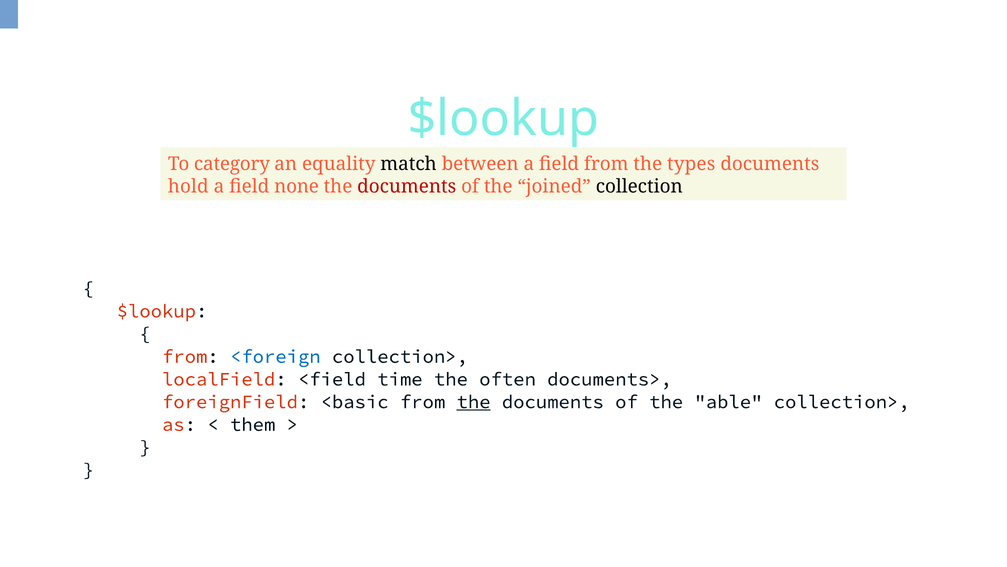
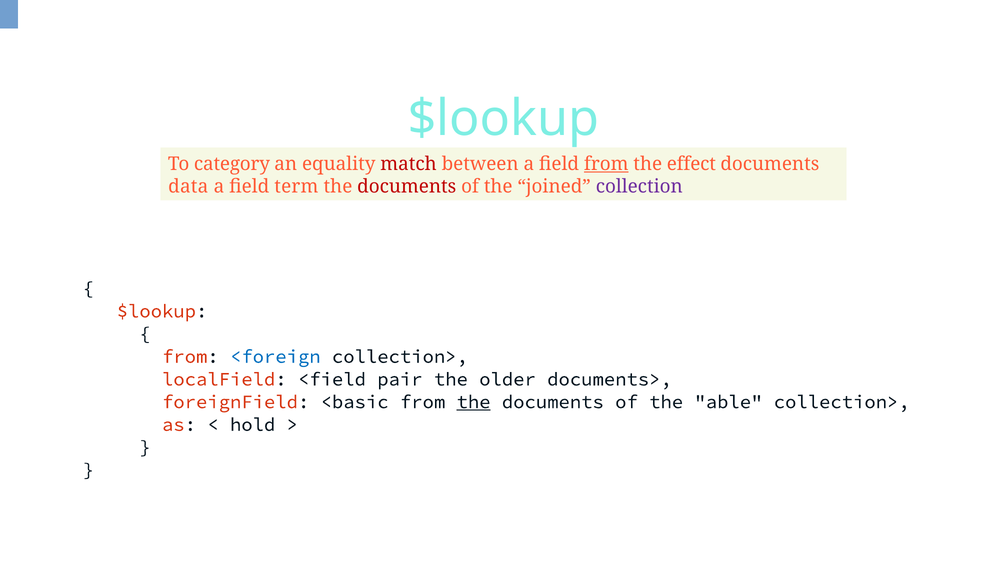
match colour: black -> red
from at (606, 164) underline: none -> present
types: types -> effect
hold: hold -> data
none: none -> term
collection colour: black -> purple
time: time -> pair
often: often -> older
them: them -> hold
